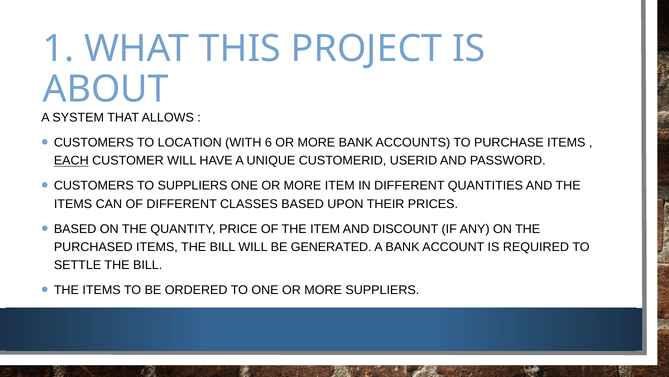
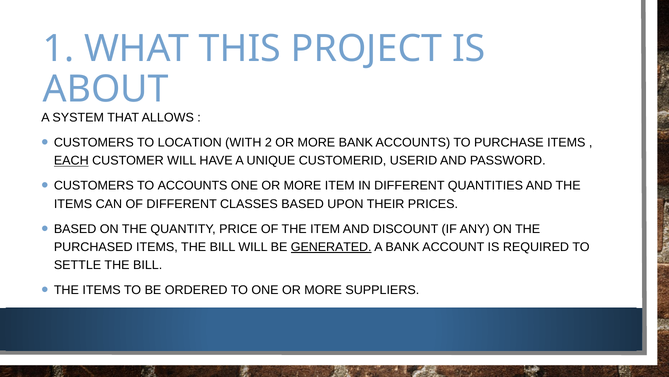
6: 6 -> 2
TO SUPPLIERS: SUPPLIERS -> ACCOUNTS
GENERATED underline: none -> present
